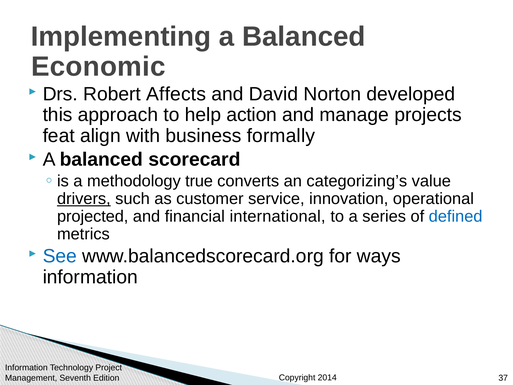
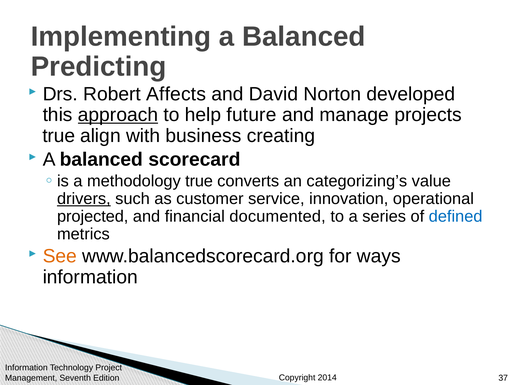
Economic: Economic -> Predicting
approach underline: none -> present
action: action -> future
feat at (59, 136): feat -> true
formally: formally -> creating
international: international -> documented
See colour: blue -> orange
